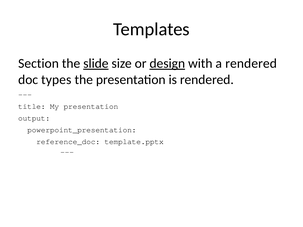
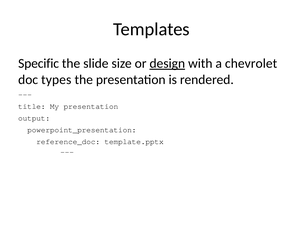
Section: Section -> Specific
slide underline: present -> none
a rendered: rendered -> chevrolet
